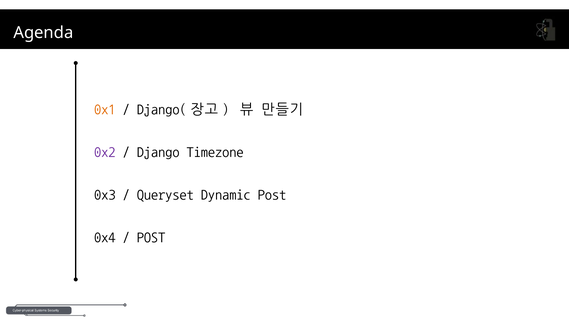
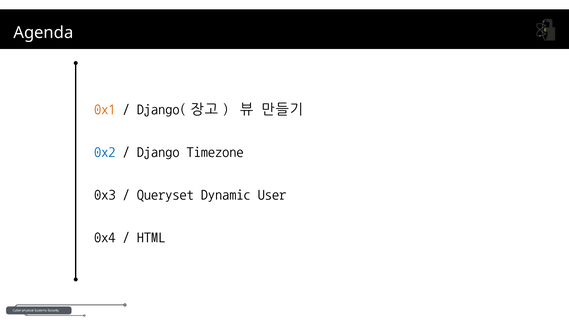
0x2 colour: purple -> blue
Dynamic Post: Post -> User
POST at (151, 237): POST -> HTML
